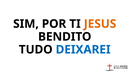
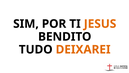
DEIXAREI colour: blue -> orange
